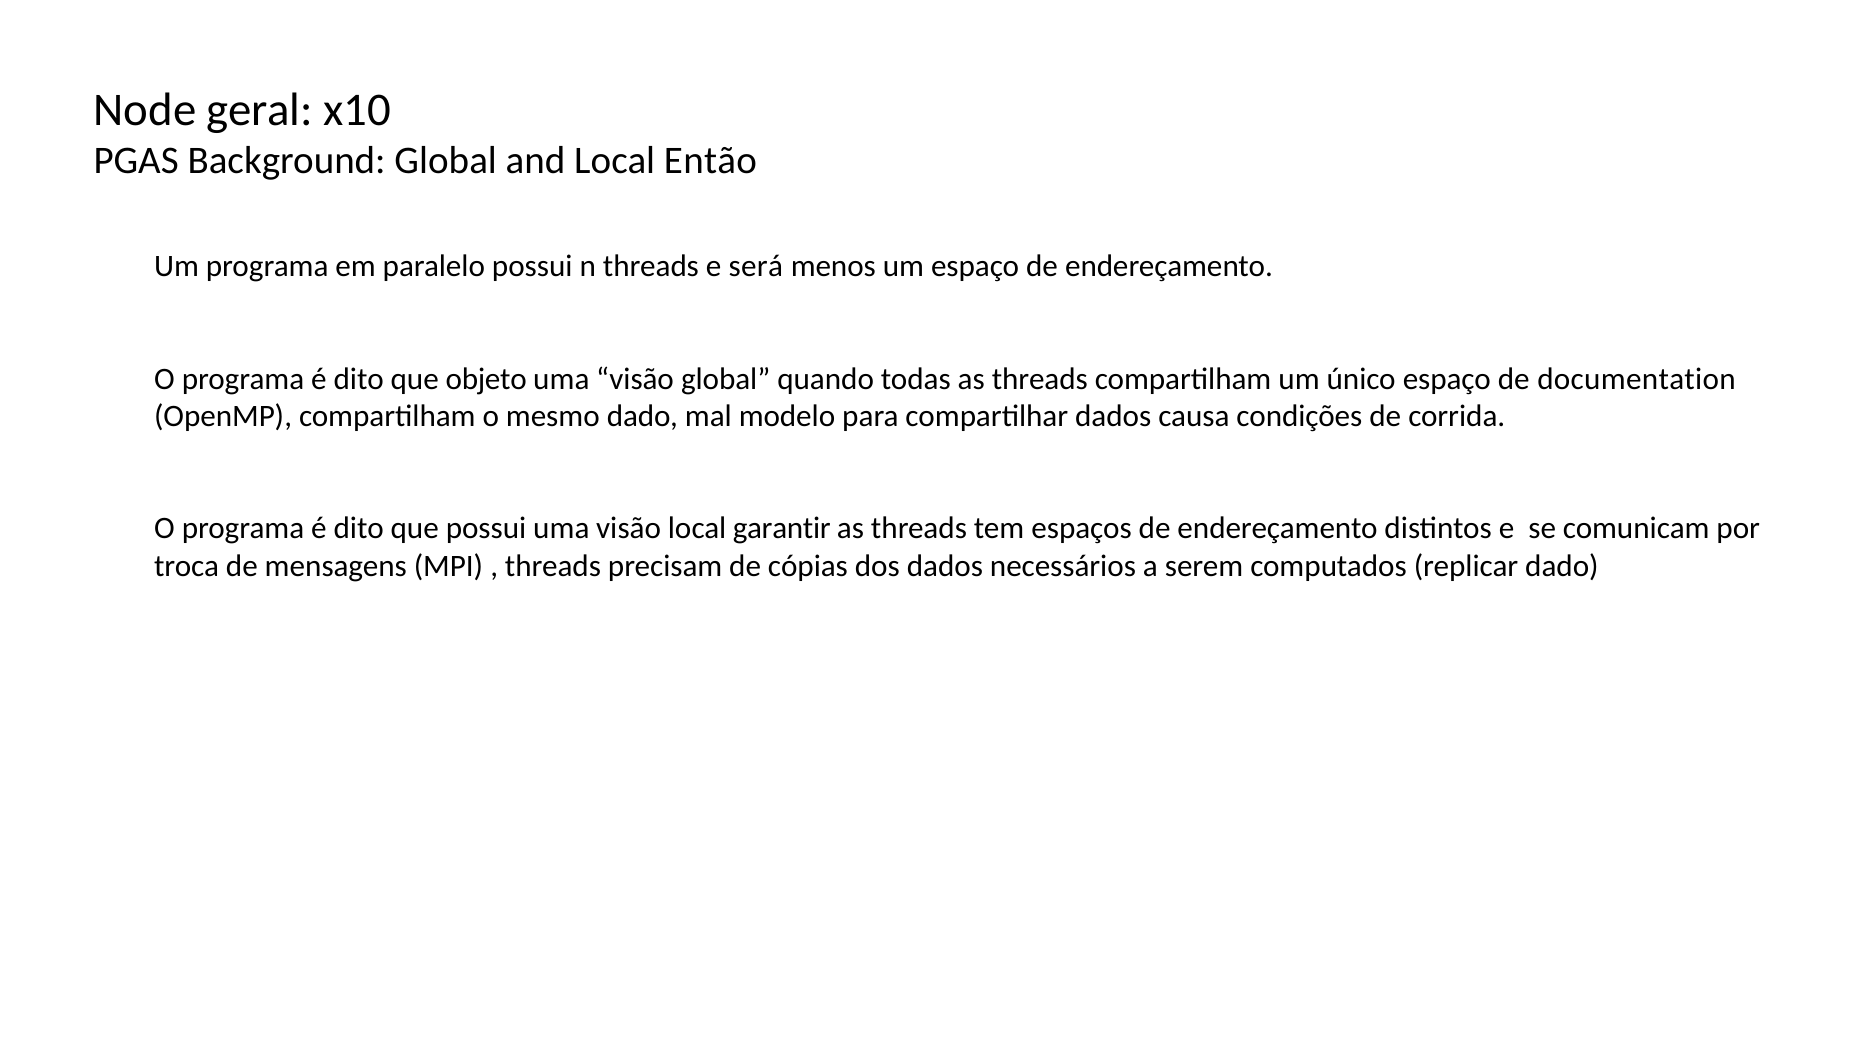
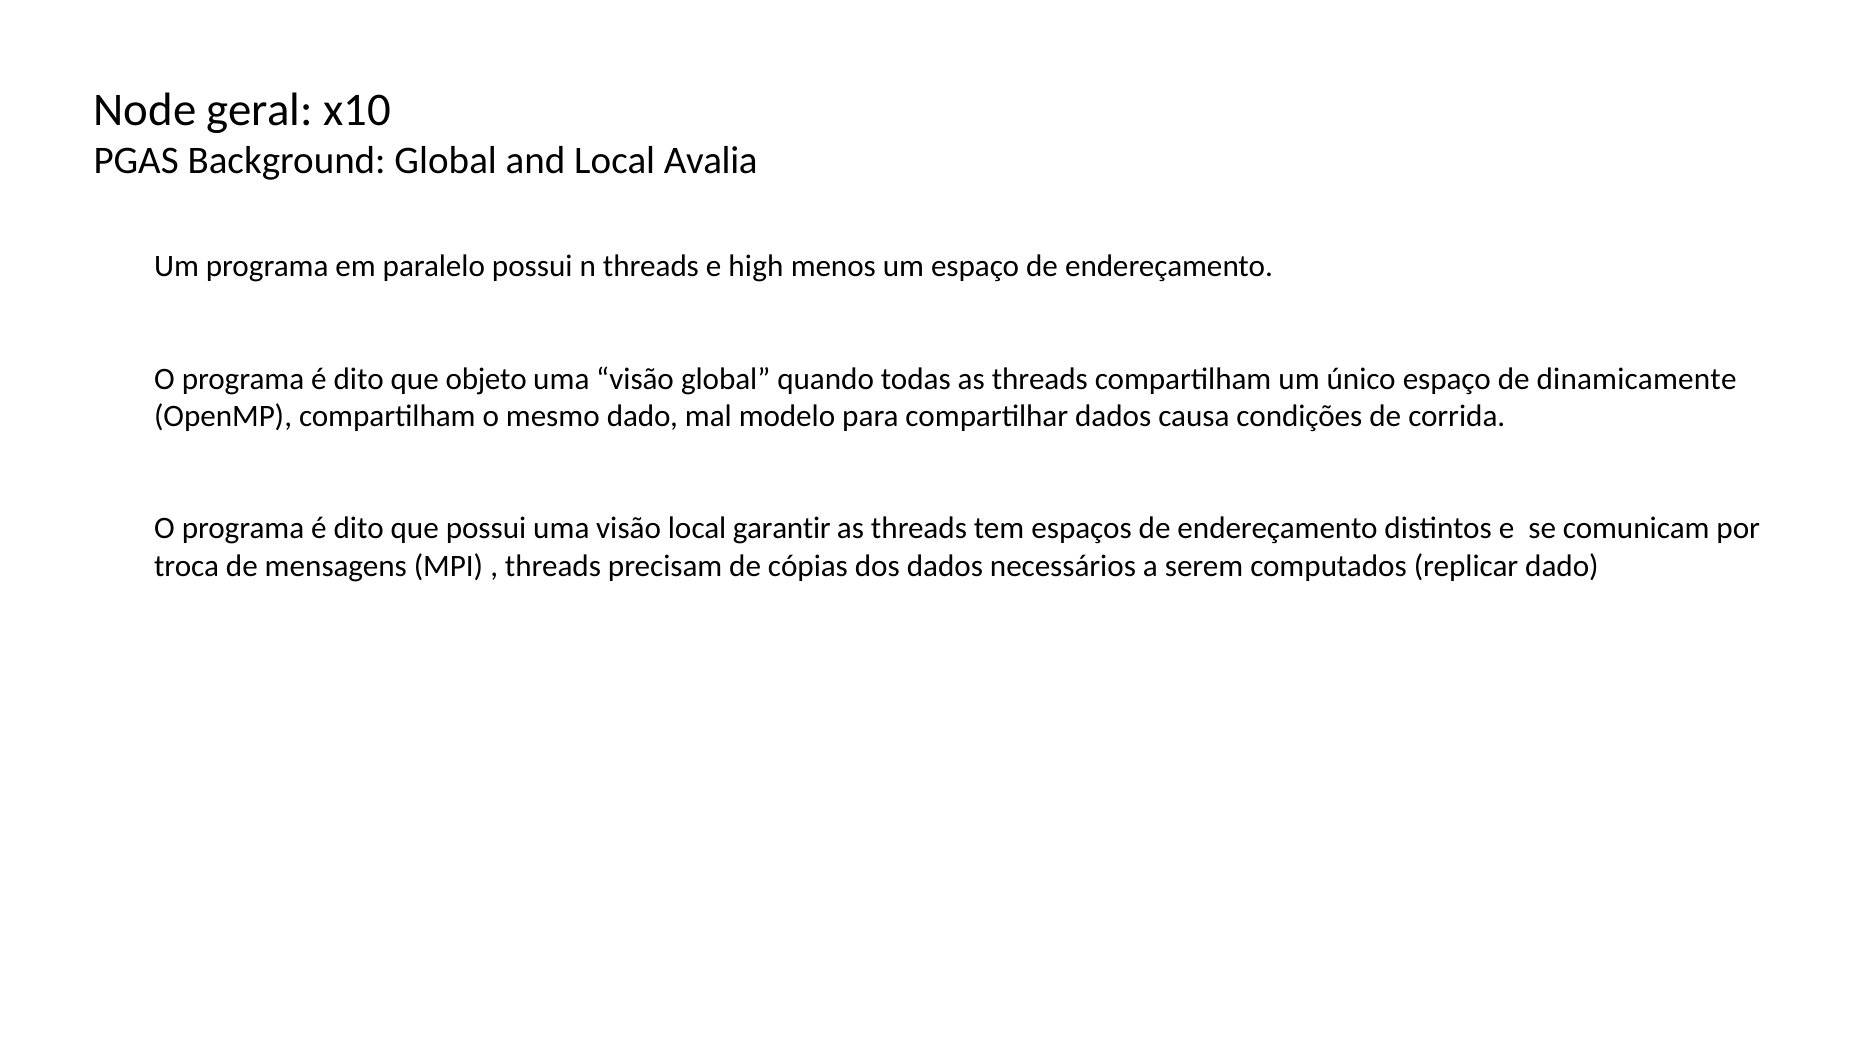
Então: Então -> Avalia
será: será -> high
documentation: documentation -> dinamicamente
